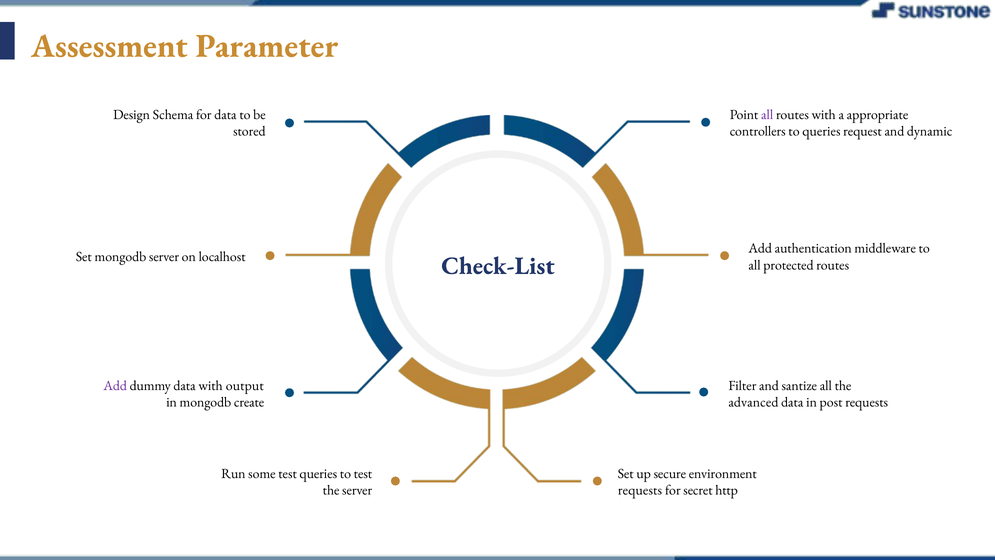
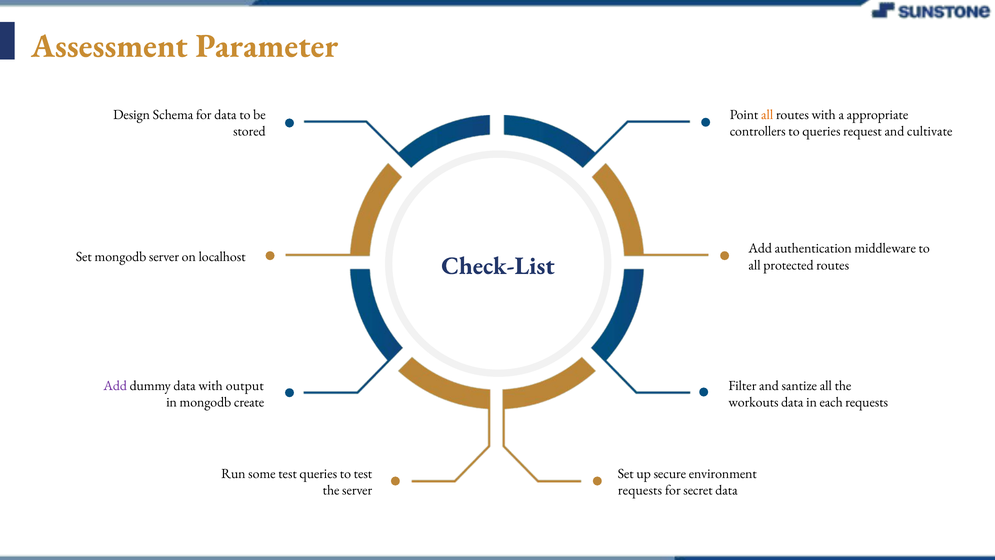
all at (767, 115) colour: purple -> orange
dynamic: dynamic -> cultivate
advanced: advanced -> workouts
post: post -> each
secret http: http -> data
